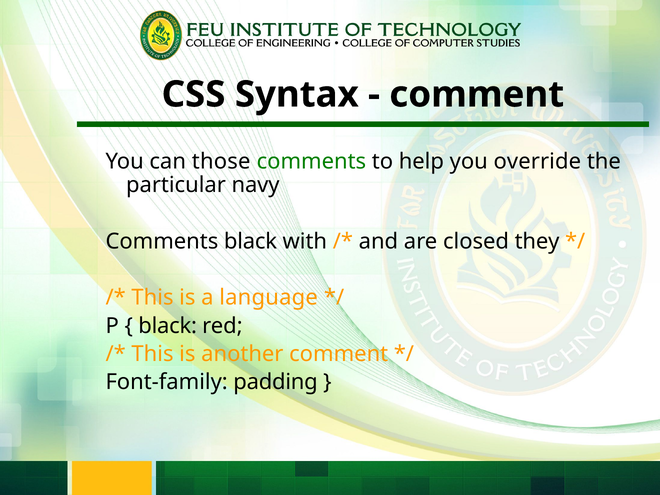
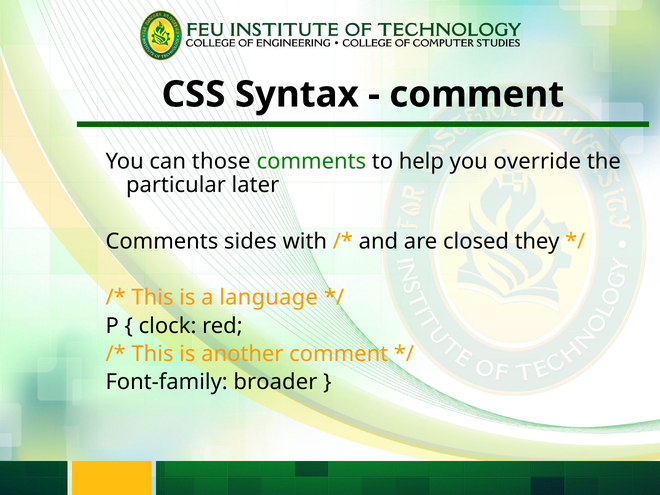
navy: navy -> later
Comments black: black -> sides
black at (168, 326): black -> clock
padding: padding -> broader
